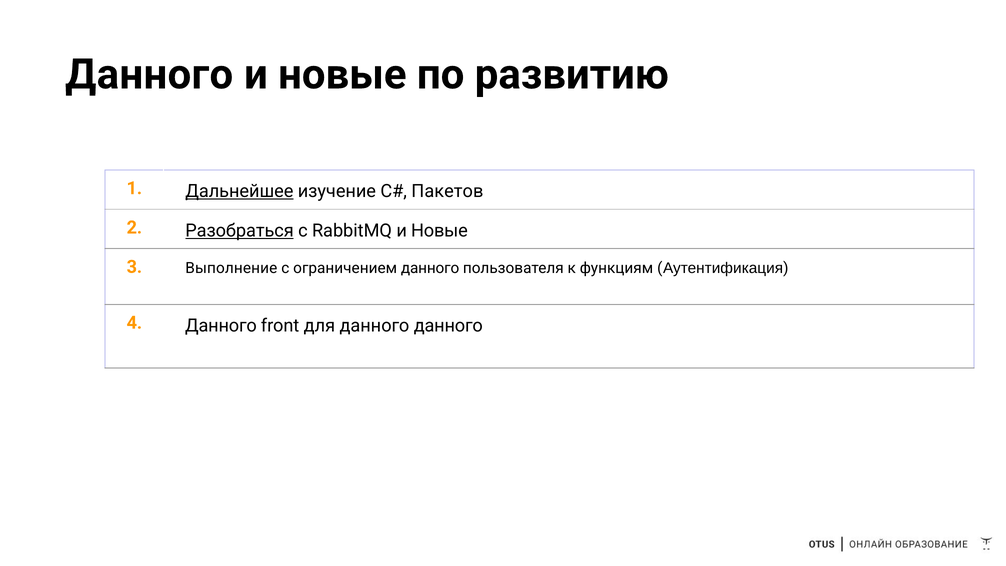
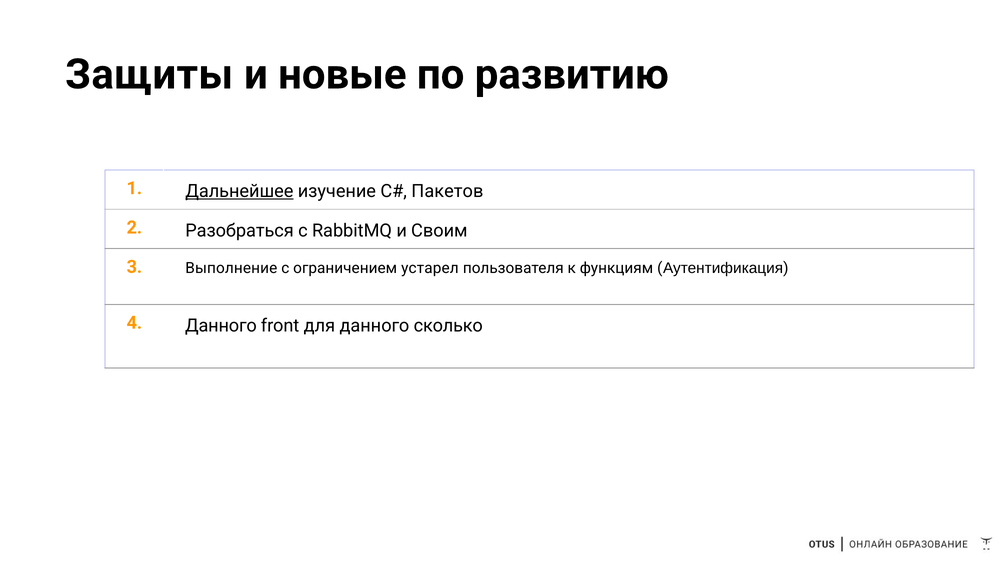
Данного at (149, 75): Данного -> Защиты
Разобраться underline: present -> none
RabbitMQ и Новые: Новые -> Своим
ограничением данного: данного -> устарел
данного данного: данного -> сколько
